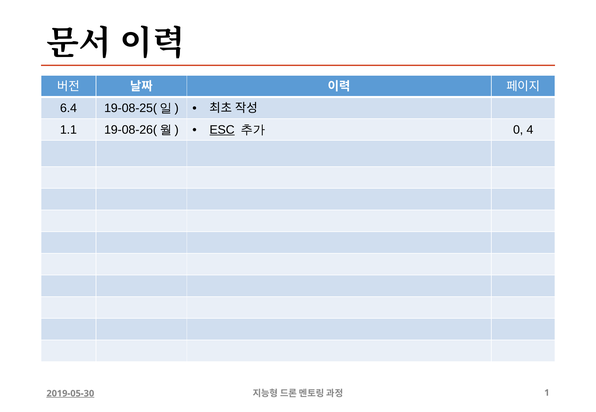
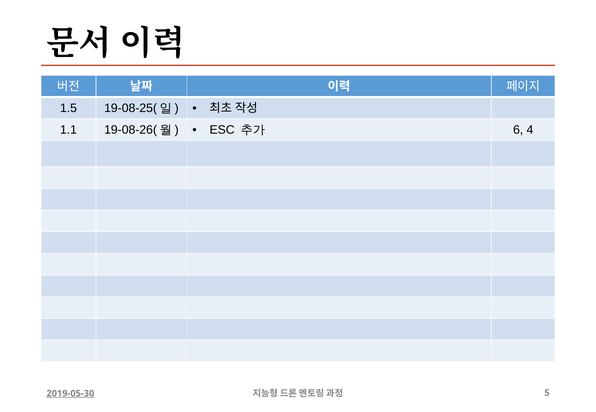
6.4: 6.4 -> 1.5
ESC underline: present -> none
0: 0 -> 6
1: 1 -> 5
